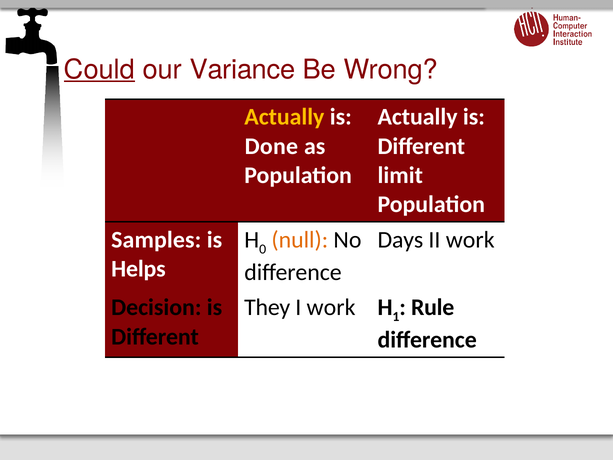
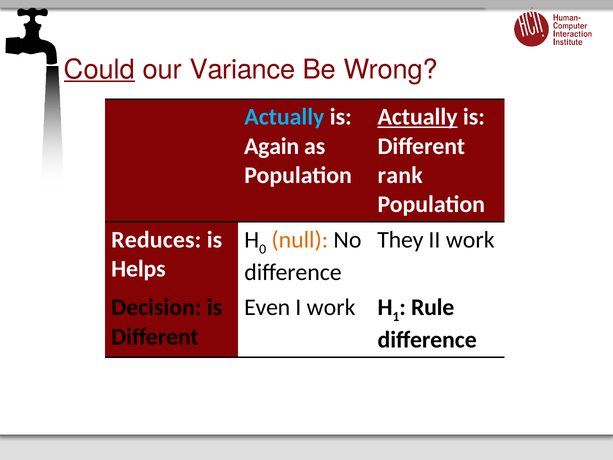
Actually at (284, 117) colour: yellow -> light blue
Actually at (418, 117) underline: none -> present
Done: Done -> Again
limit: limit -> rank
Samples: Samples -> Reduces
Days: Days -> They
They: They -> Even
